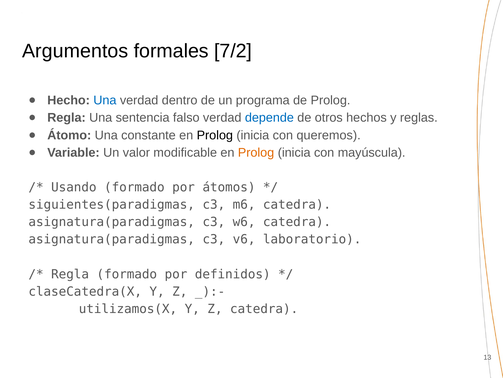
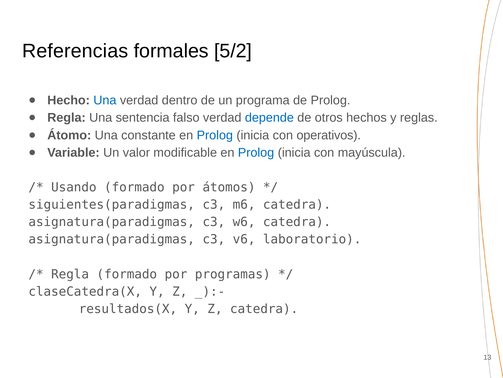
Argumentos: Argumentos -> Referencias
7/2: 7/2 -> 5/2
Prolog at (215, 135) colour: black -> blue
queremos: queremos -> operativos
Prolog at (256, 152) colour: orange -> blue
definidos: definidos -> programas
utilizamos(X: utilizamos(X -> resultados(X
